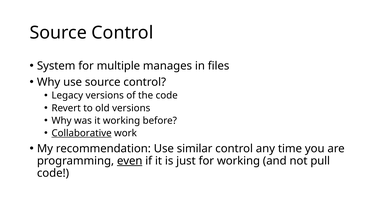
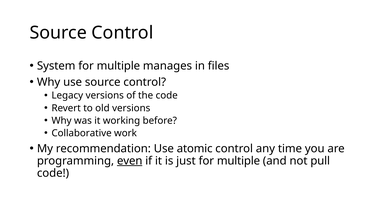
Collaborative underline: present -> none
similar: similar -> atomic
just for working: working -> multiple
